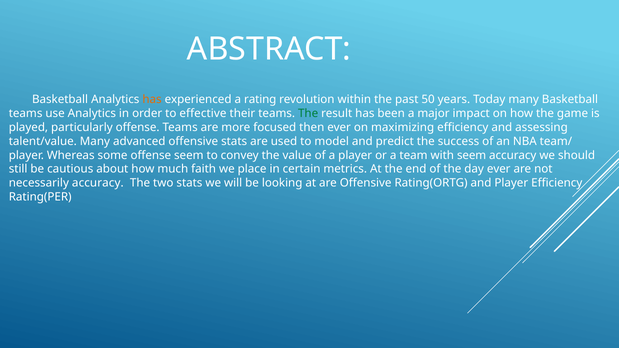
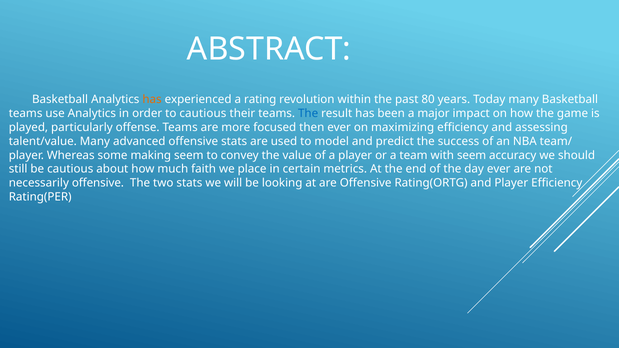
50: 50 -> 80
to effective: effective -> cautious
The at (308, 113) colour: green -> blue
some offense: offense -> making
necessarily accuracy: accuracy -> offensive
